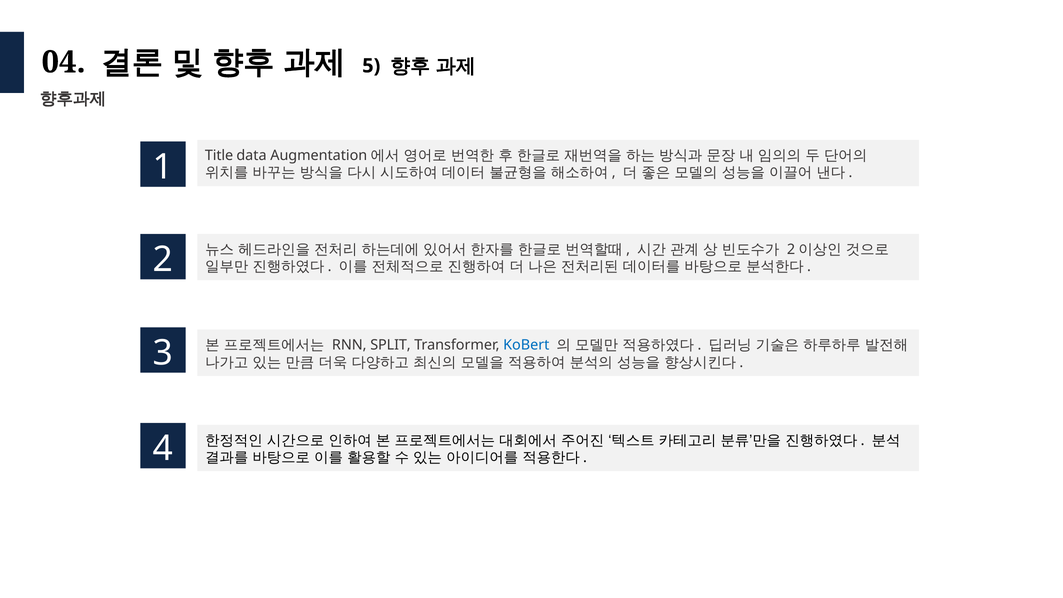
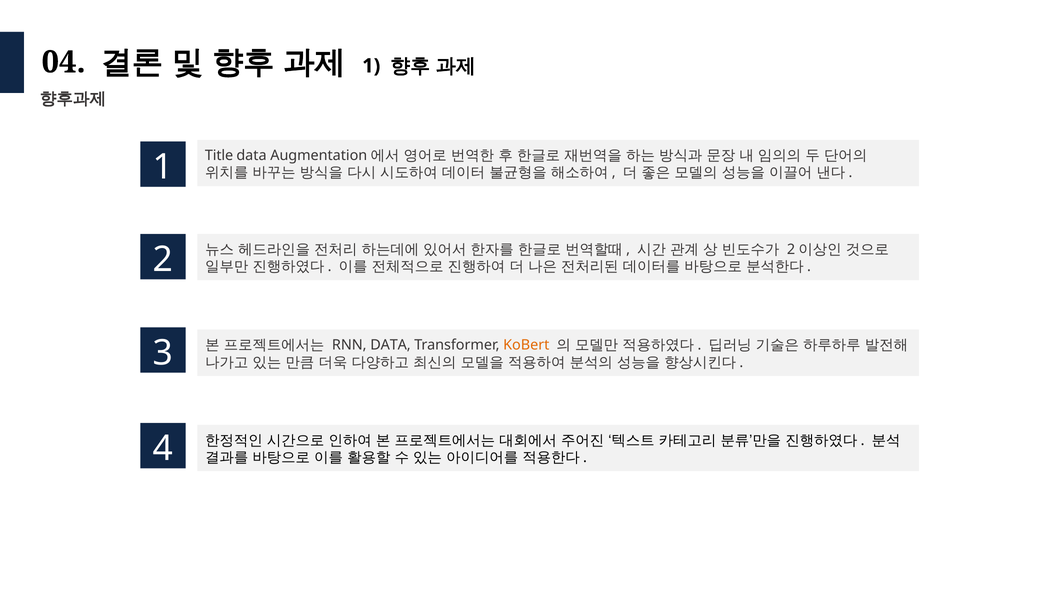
5 at (371, 66): 5 -> 1
RNN SPLIT: SPLIT -> DATA
KoBert colour: blue -> orange
